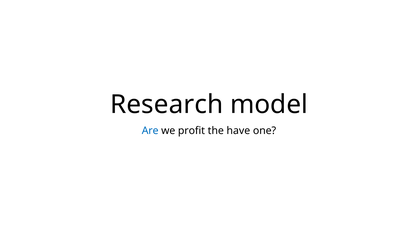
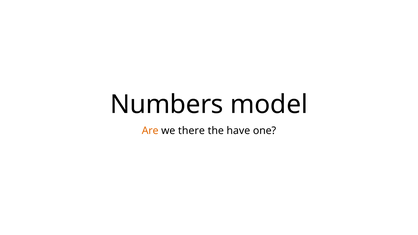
Research: Research -> Numbers
Are colour: blue -> orange
profit: profit -> there
